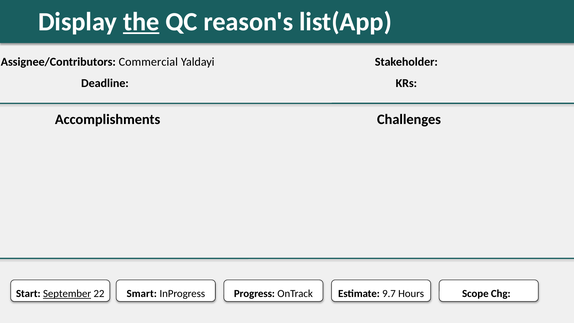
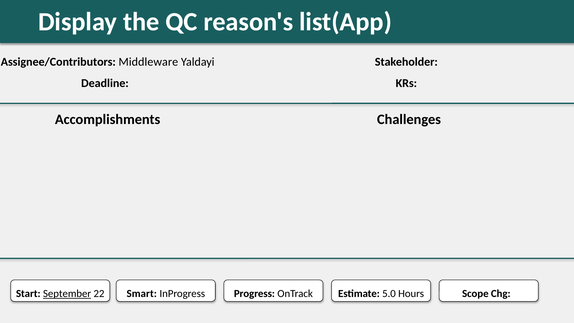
the underline: present -> none
Commercial: Commercial -> Middleware
9.7: 9.7 -> 5.0
